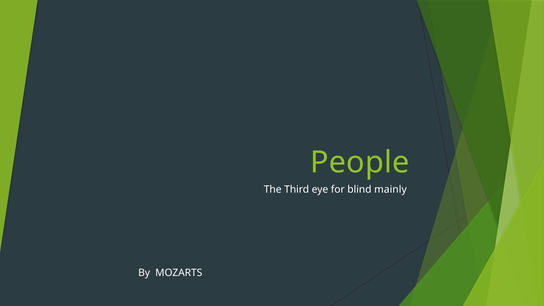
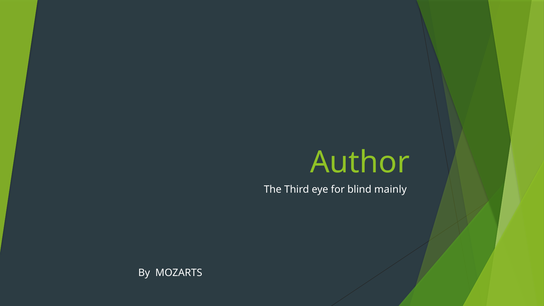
People: People -> Author
